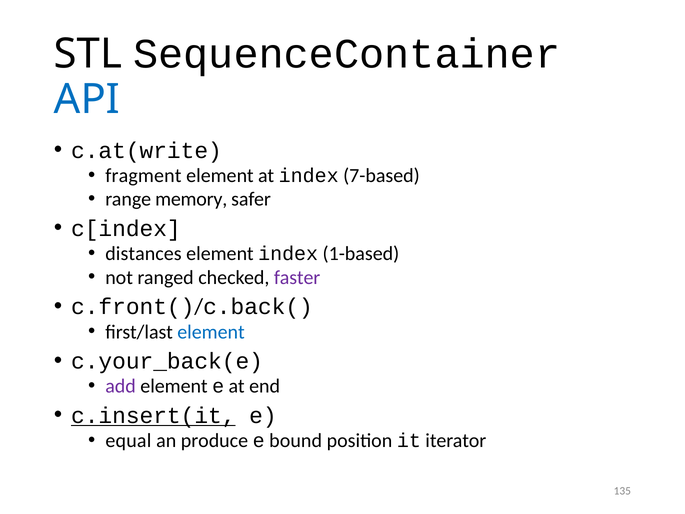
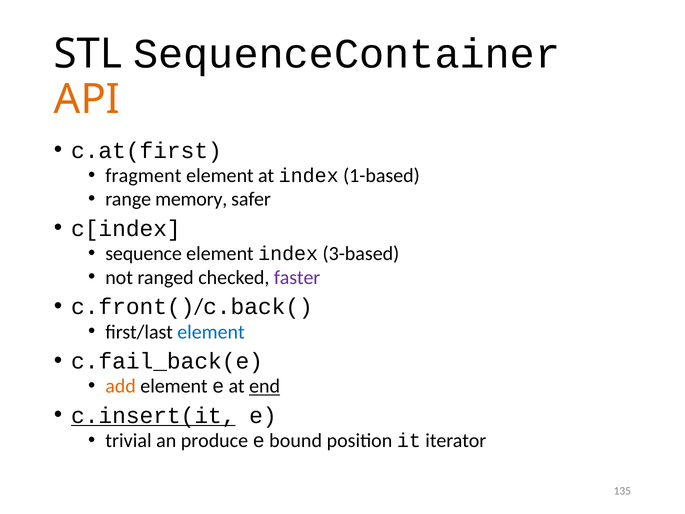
API colour: blue -> orange
c.at(write: c.at(write -> c.at(first
7-based: 7-based -> 1-based
distances: distances -> sequence
1-based: 1-based -> 3-based
c.your_back(e: c.your_back(e -> c.fail_back(e
add colour: purple -> orange
end underline: none -> present
equal: equal -> trivial
